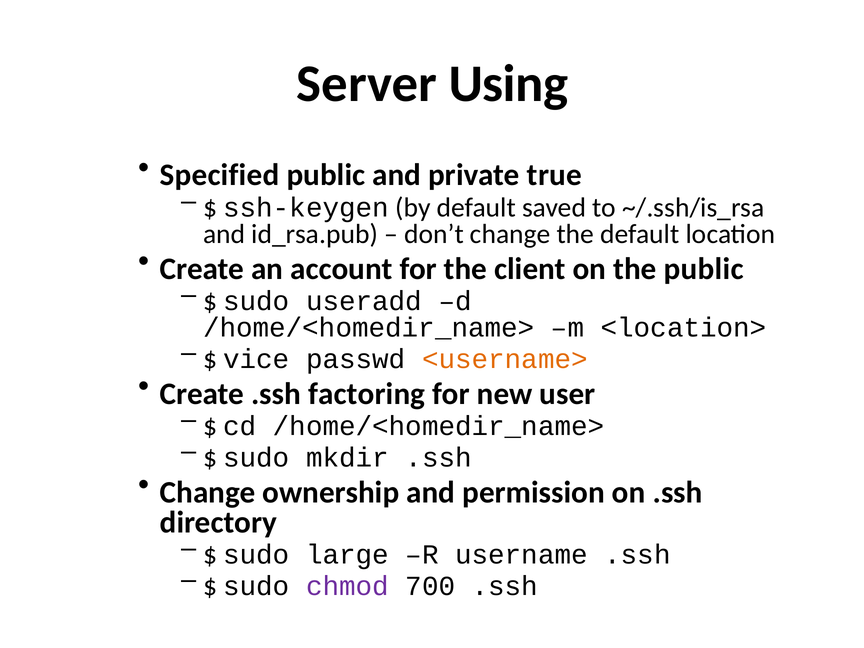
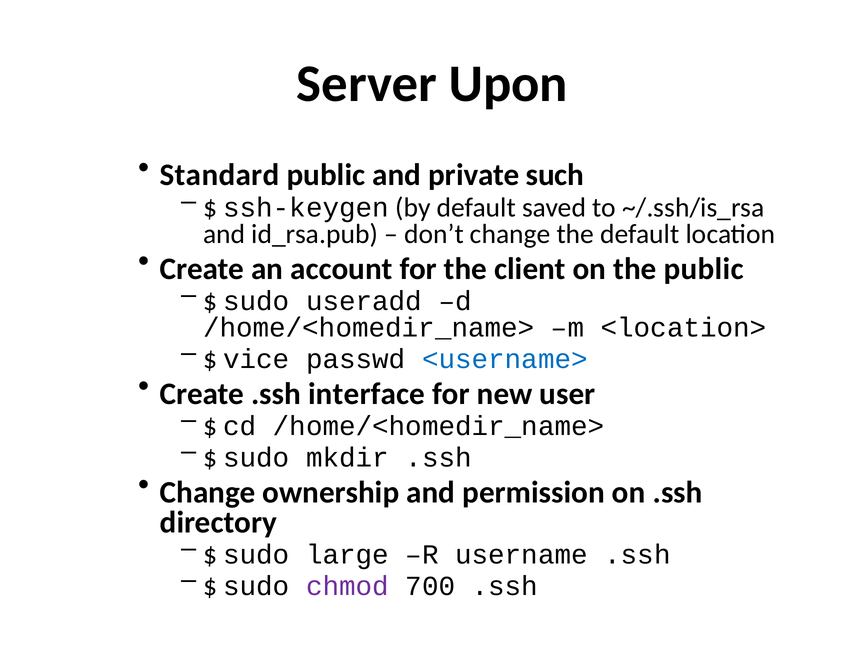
Using: Using -> Upon
Specified: Specified -> Standard
true: true -> such
<username> colour: orange -> blue
factoring: factoring -> interface
